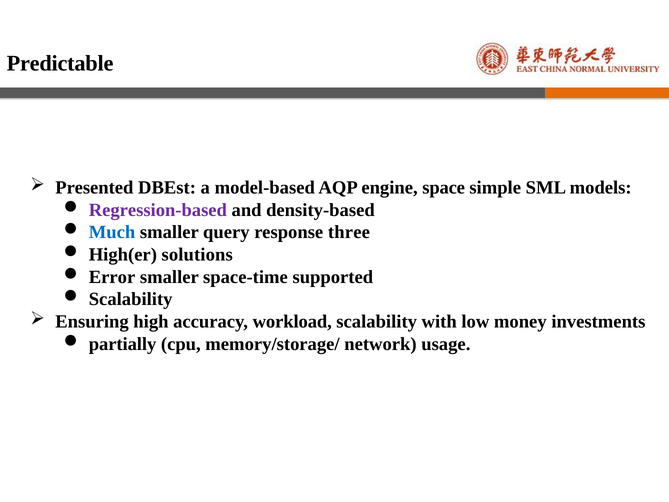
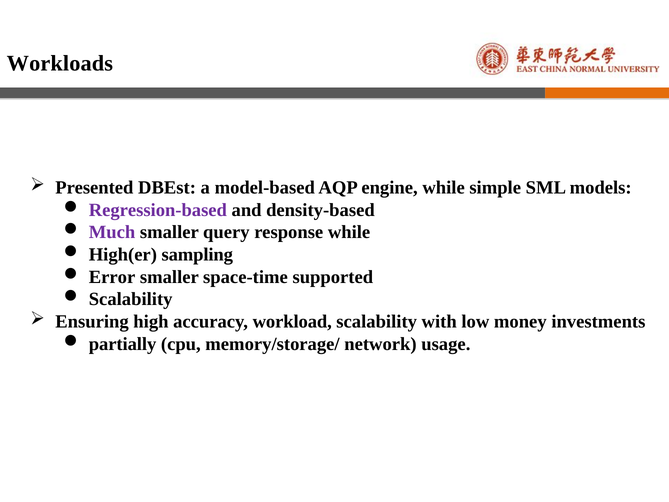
Predictable: Predictable -> Workloads
engine space: space -> while
Much colour: blue -> purple
response three: three -> while
solutions: solutions -> sampling
